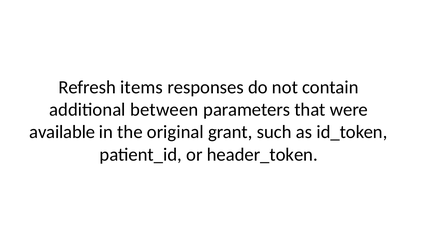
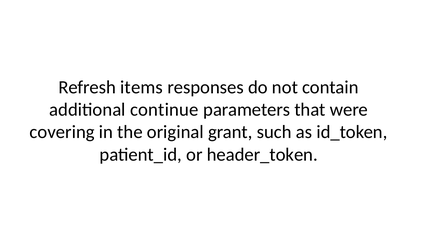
between: between -> continue
available: available -> covering
